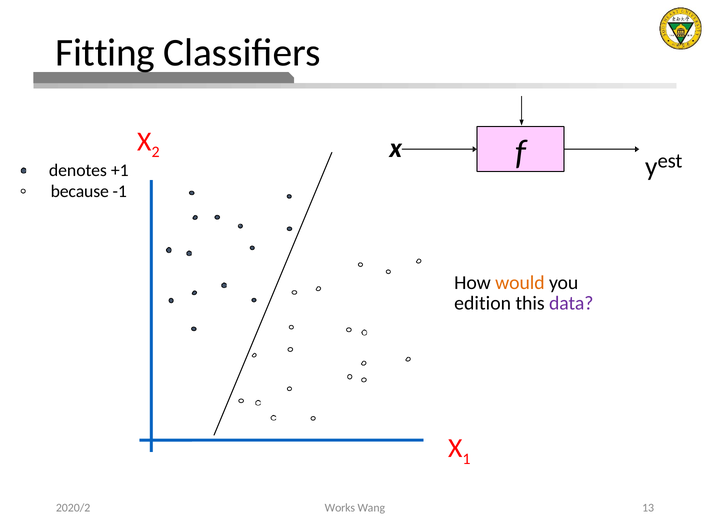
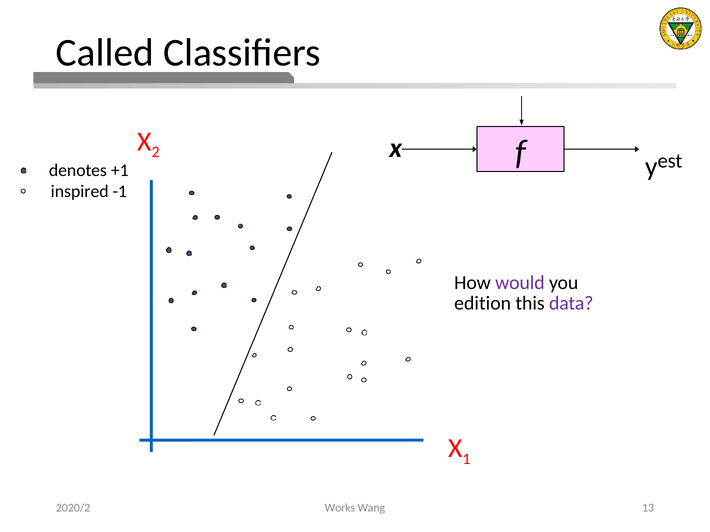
Fitting: Fitting -> Called
because: because -> inspired
would colour: orange -> purple
